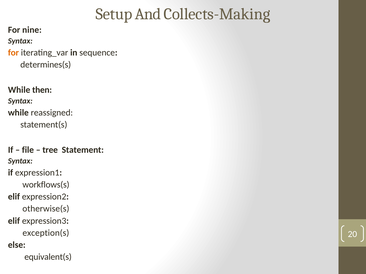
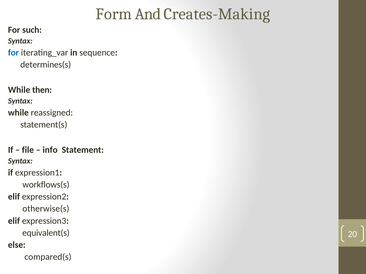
Setup: Setup -> Form
Collects-Making: Collects-Making -> Creates-Making
nine: nine -> such
for at (13, 53) colour: orange -> blue
tree: tree -> info
exception(s: exception(s -> equivalent(s
equivalent(s: equivalent(s -> compared(s
